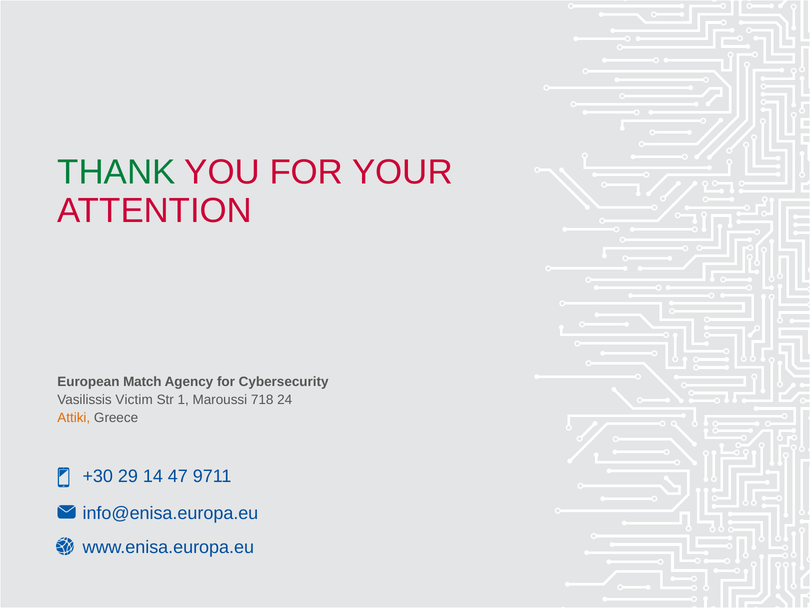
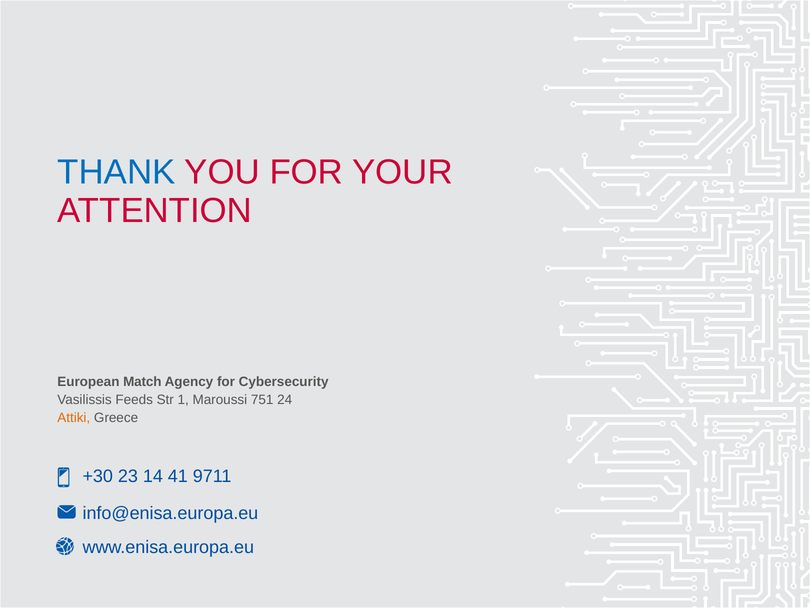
THANK colour: green -> blue
Victim: Victim -> Feeds
718: 718 -> 751
29: 29 -> 23
47: 47 -> 41
